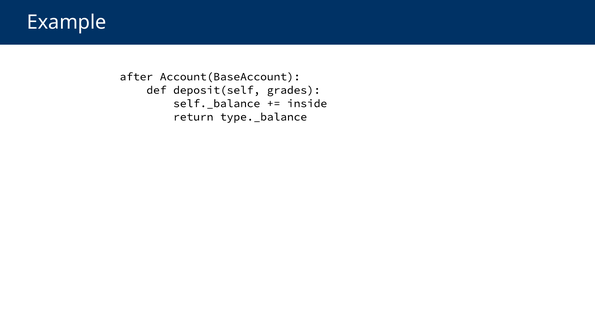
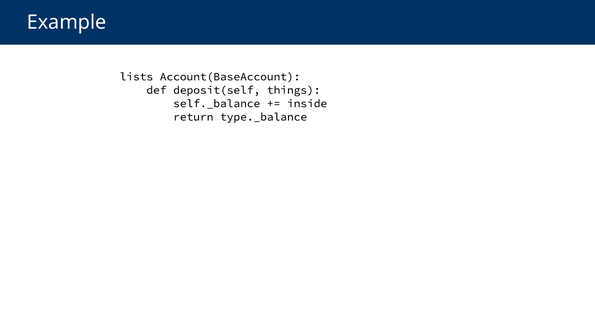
after: after -> lists
grades: grades -> things
